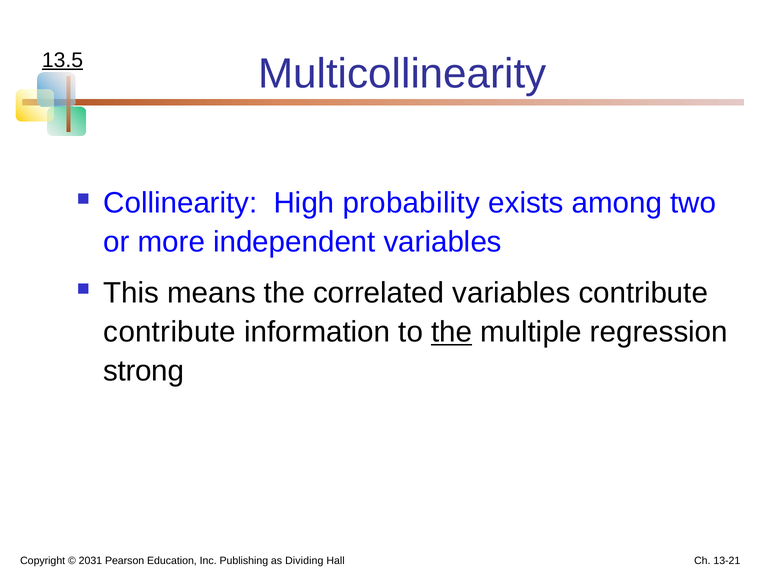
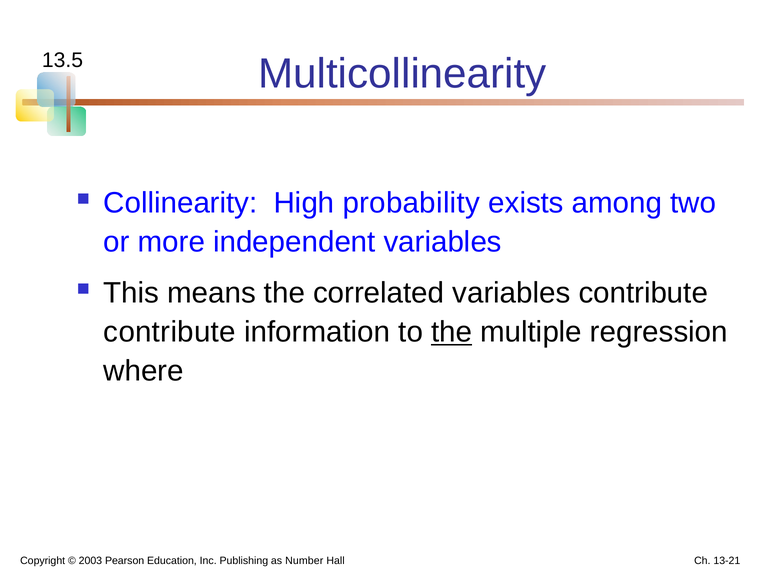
13.5 underline: present -> none
strong: strong -> where
2031: 2031 -> 2003
Dividing: Dividing -> Number
